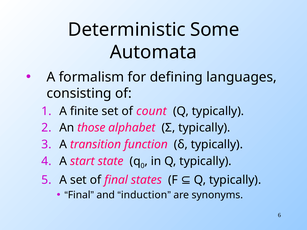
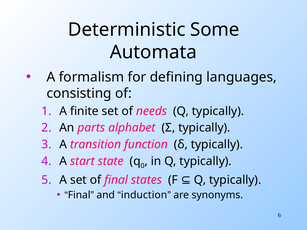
count: count -> needs
those: those -> parts
